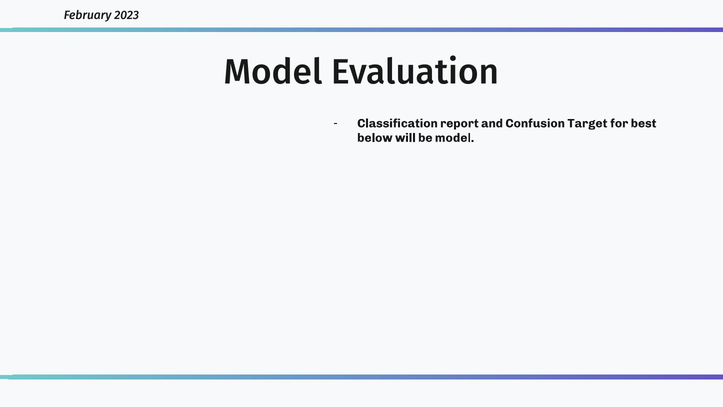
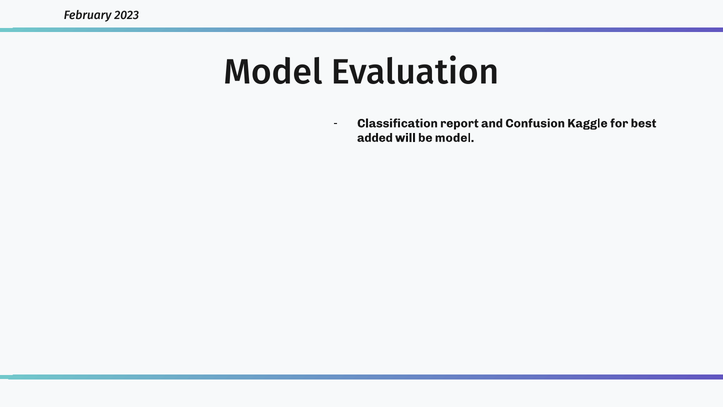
Target: Target -> Kaggle
below: below -> added
